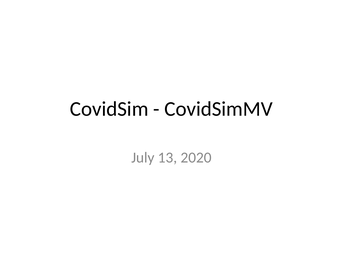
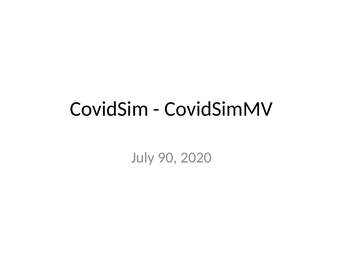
13: 13 -> 90
